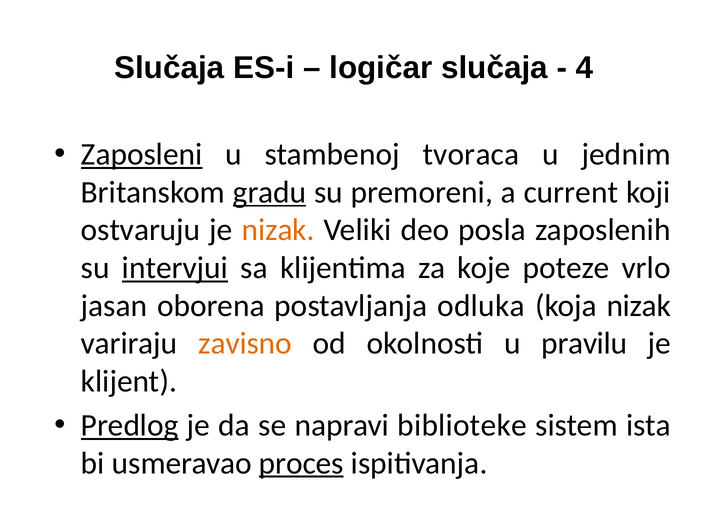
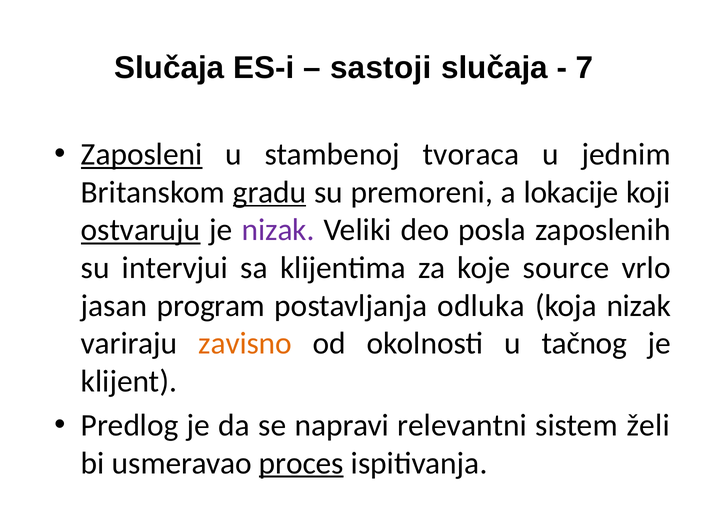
logičar: logičar -> sastoji
4: 4 -> 7
current: current -> lokacije
ostvaruju underline: none -> present
nizak at (278, 230) colour: orange -> purple
intervjui underline: present -> none
poteze: poteze -> source
oborena: oborena -> program
pravilu: pravilu -> tačnog
Predlog underline: present -> none
biblioteke: biblioteke -> relevantni
ista: ista -> želi
